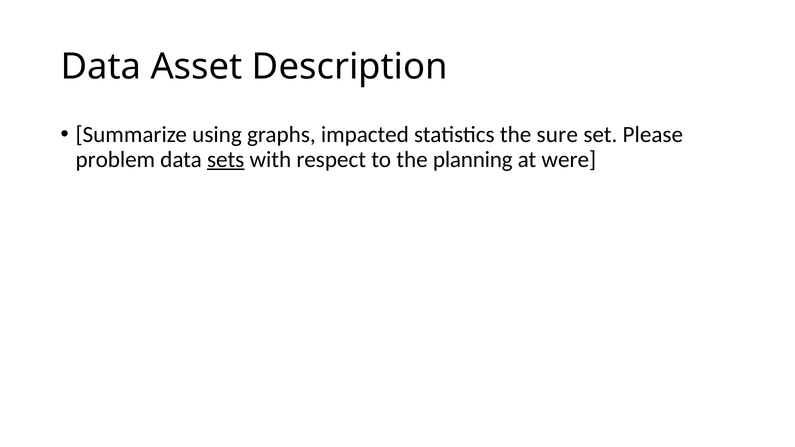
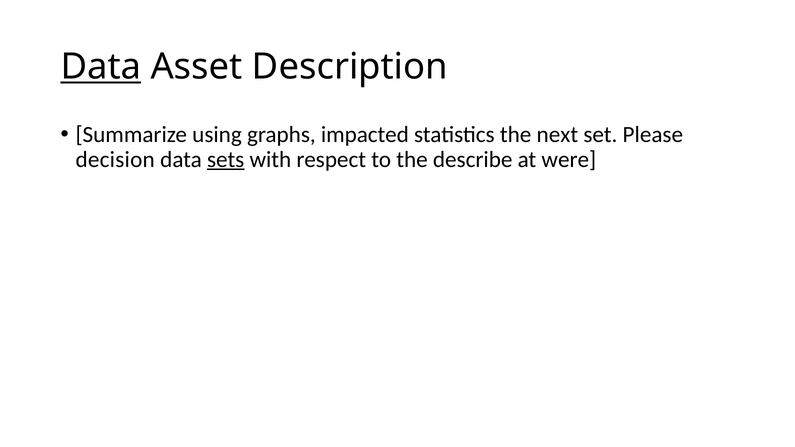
Data at (101, 67) underline: none -> present
sure: sure -> next
problem: problem -> decision
planning: planning -> describe
